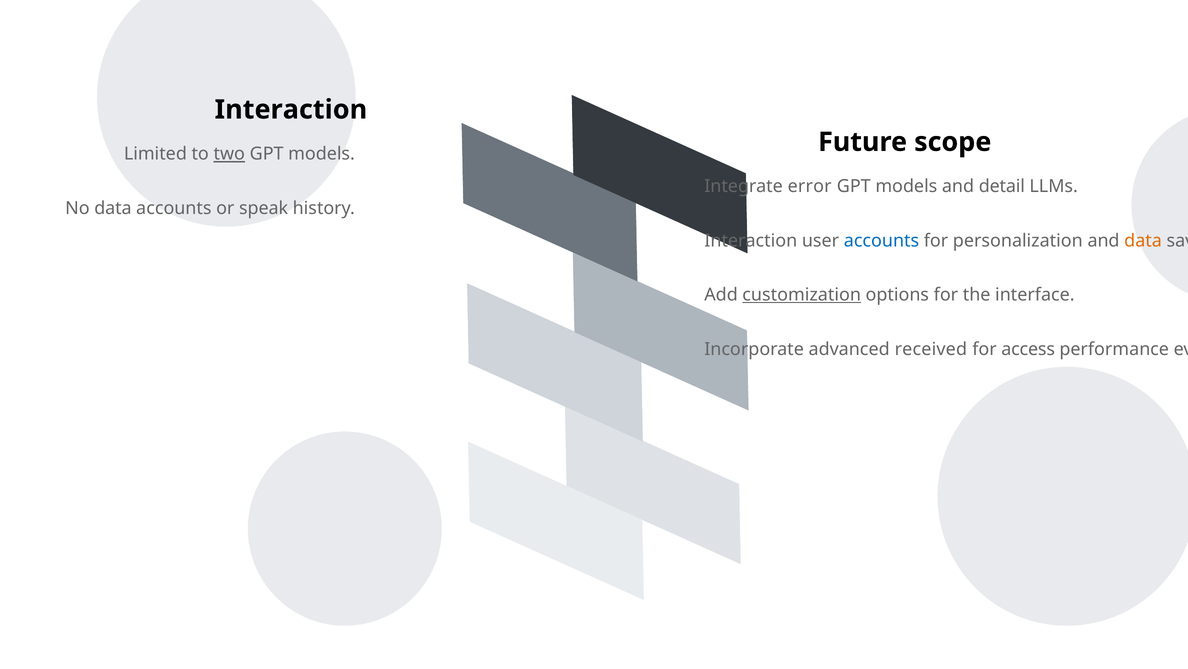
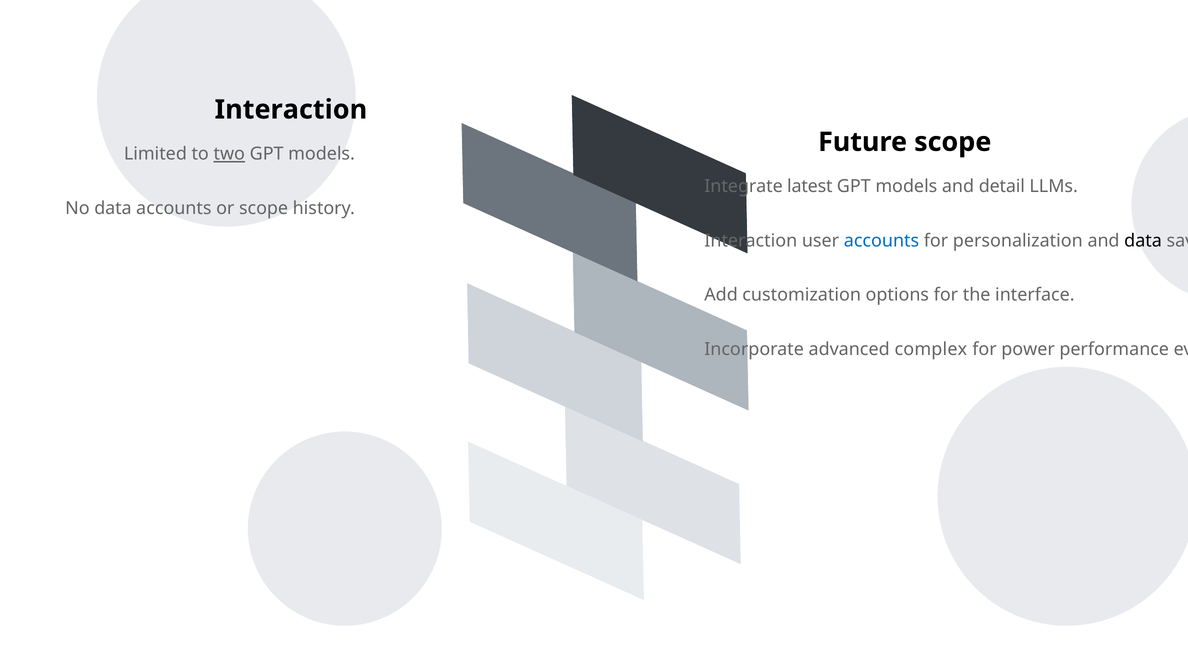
error: error -> latest
or speak: speak -> scope
data at (1143, 240) colour: orange -> black
customization underline: present -> none
received: received -> complex
access: access -> power
